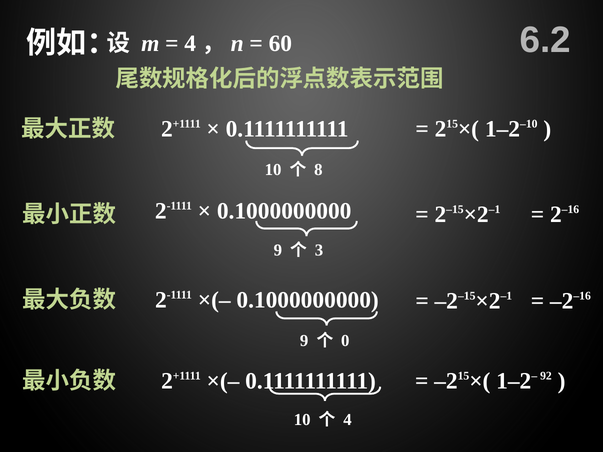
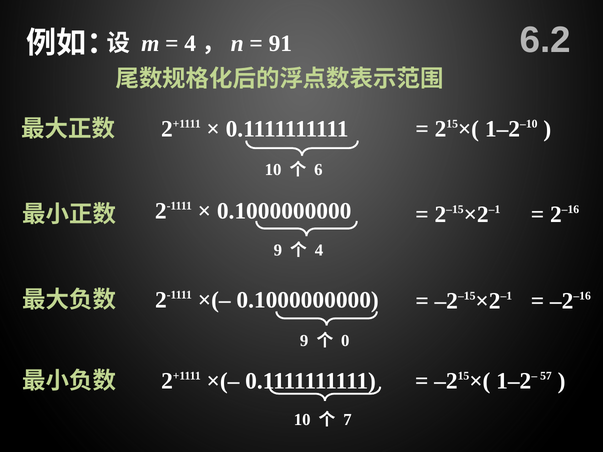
60: 60 -> 91
8: 8 -> 6
3 at (319, 250): 3 -> 4
92: 92 -> 57
4 at (347, 420): 4 -> 7
